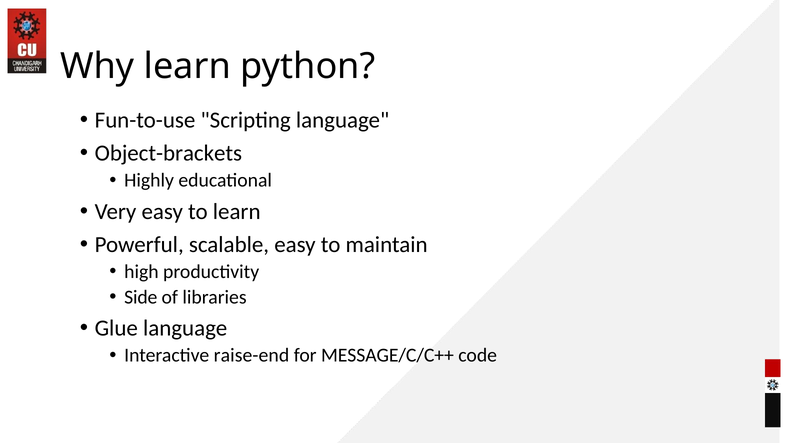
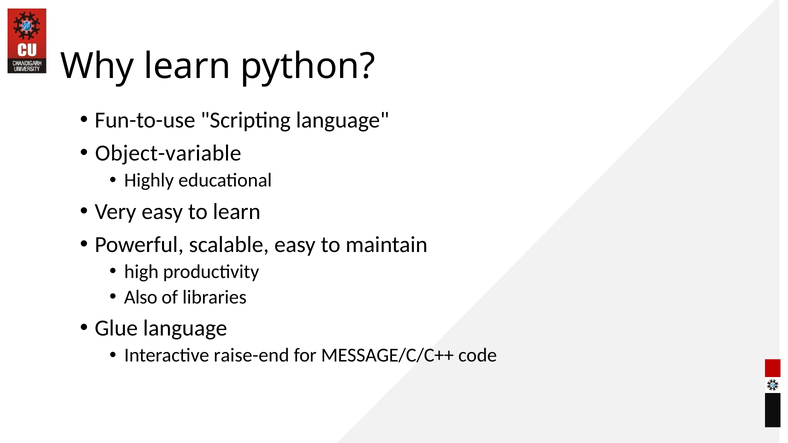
Object-brackets: Object-brackets -> Object-variable
Side: Side -> Also
